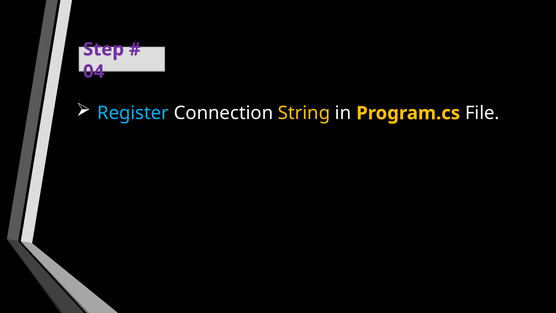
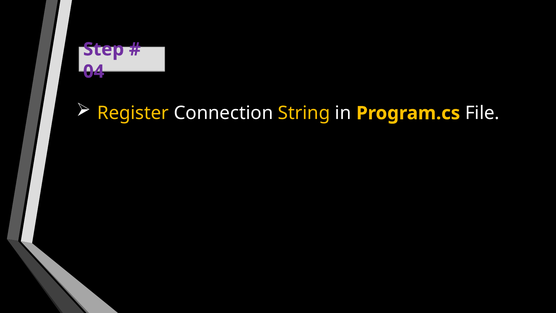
Register colour: light blue -> yellow
